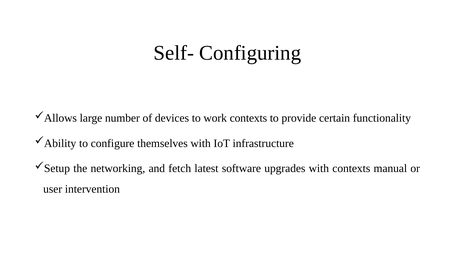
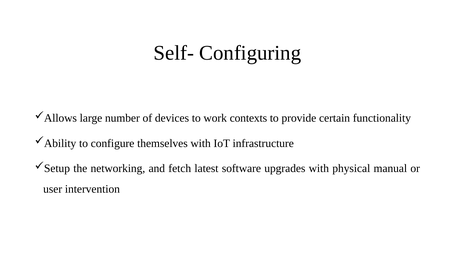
with contexts: contexts -> physical
